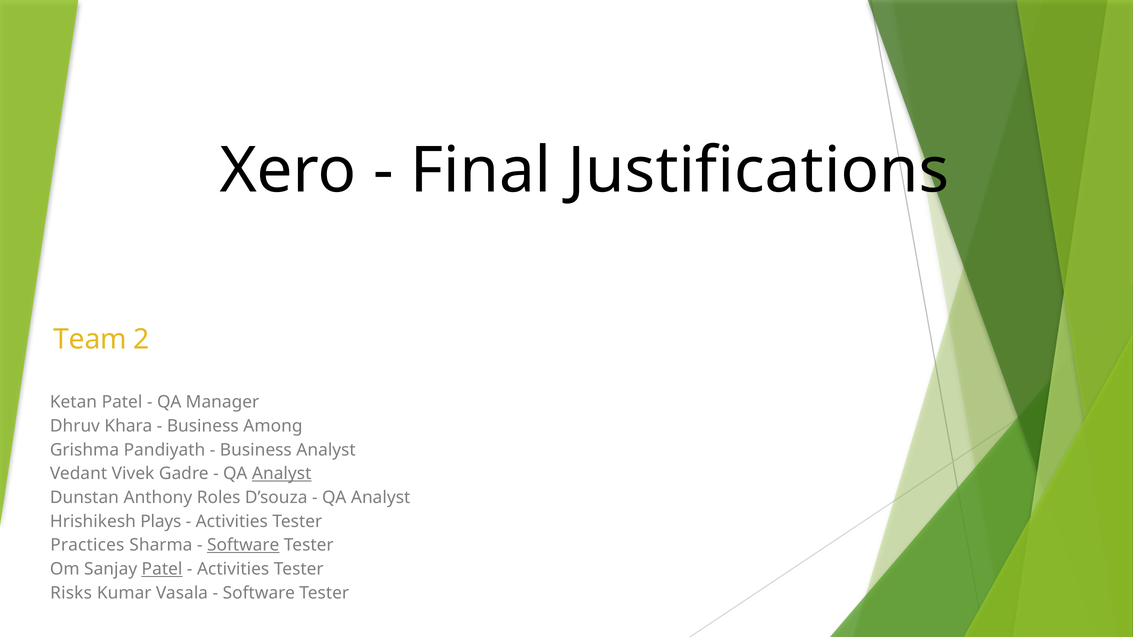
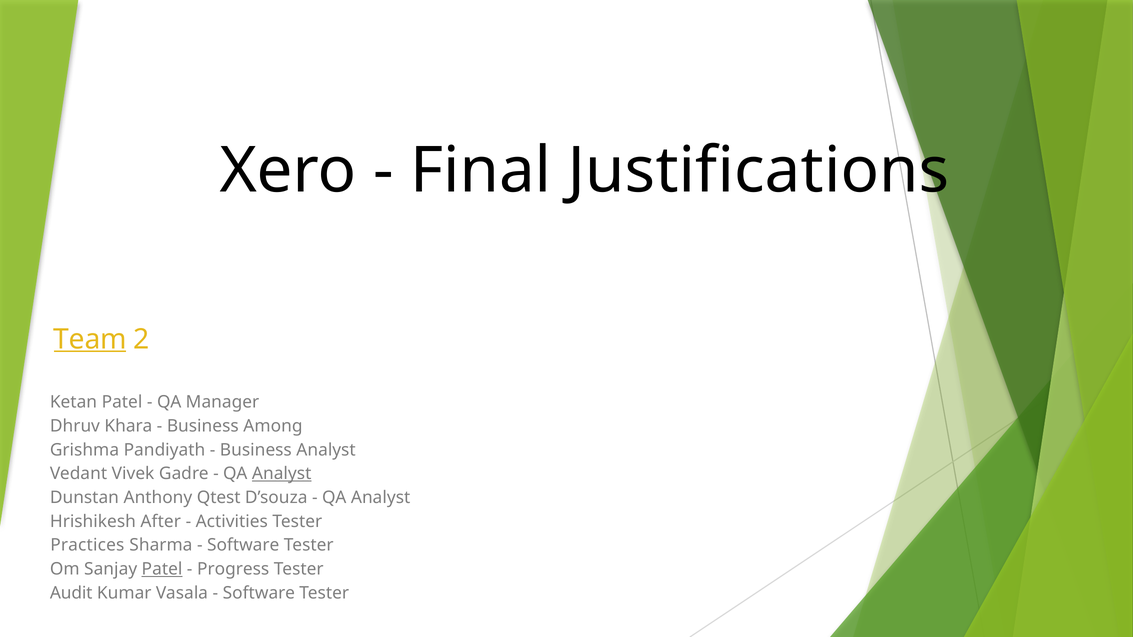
Team underline: none -> present
Roles: Roles -> Qtest
Plays: Plays -> After
Software at (243, 545) underline: present -> none
Activities at (233, 569): Activities -> Progress
Risks: Risks -> Audit
